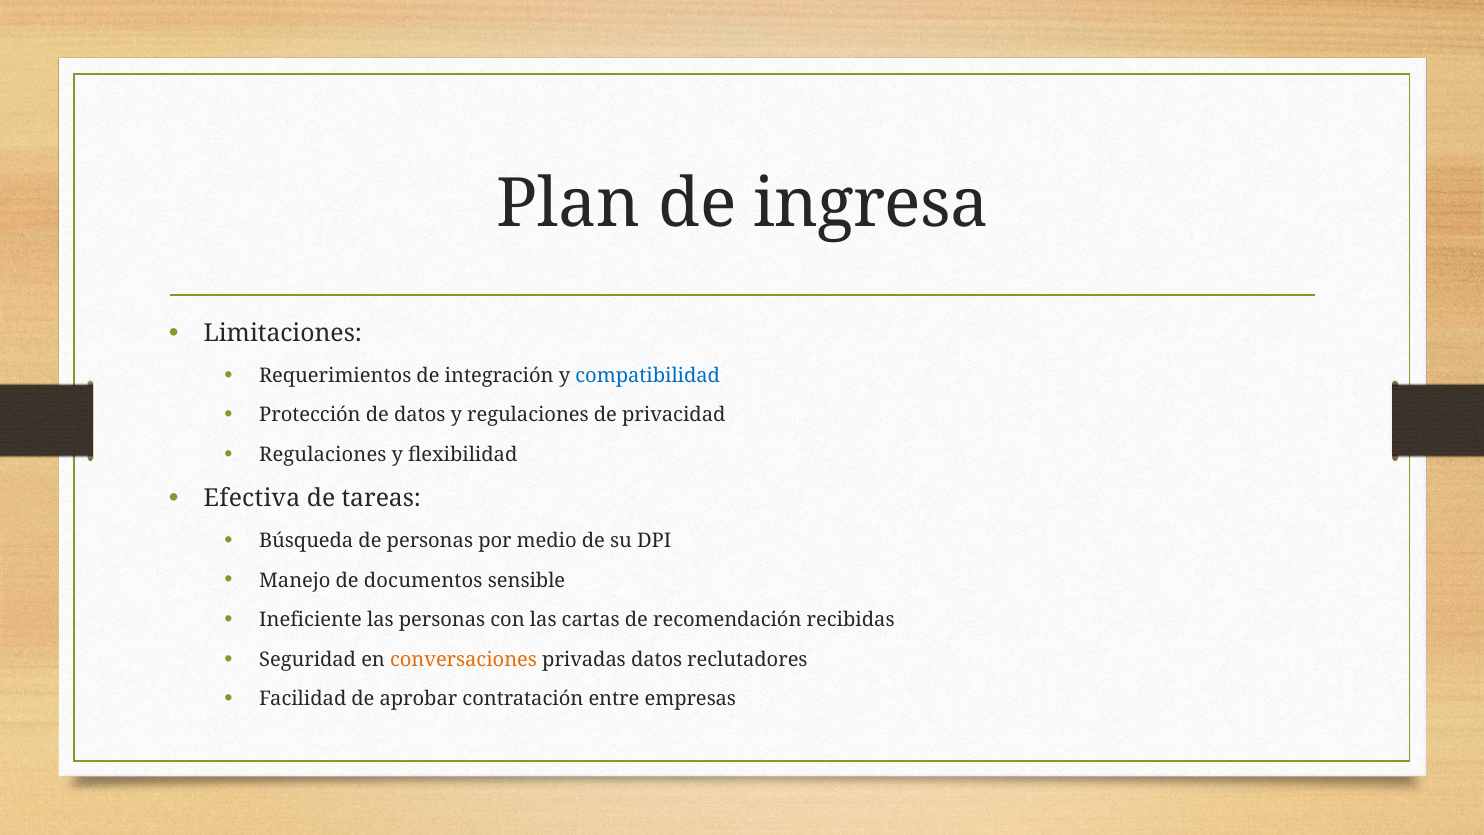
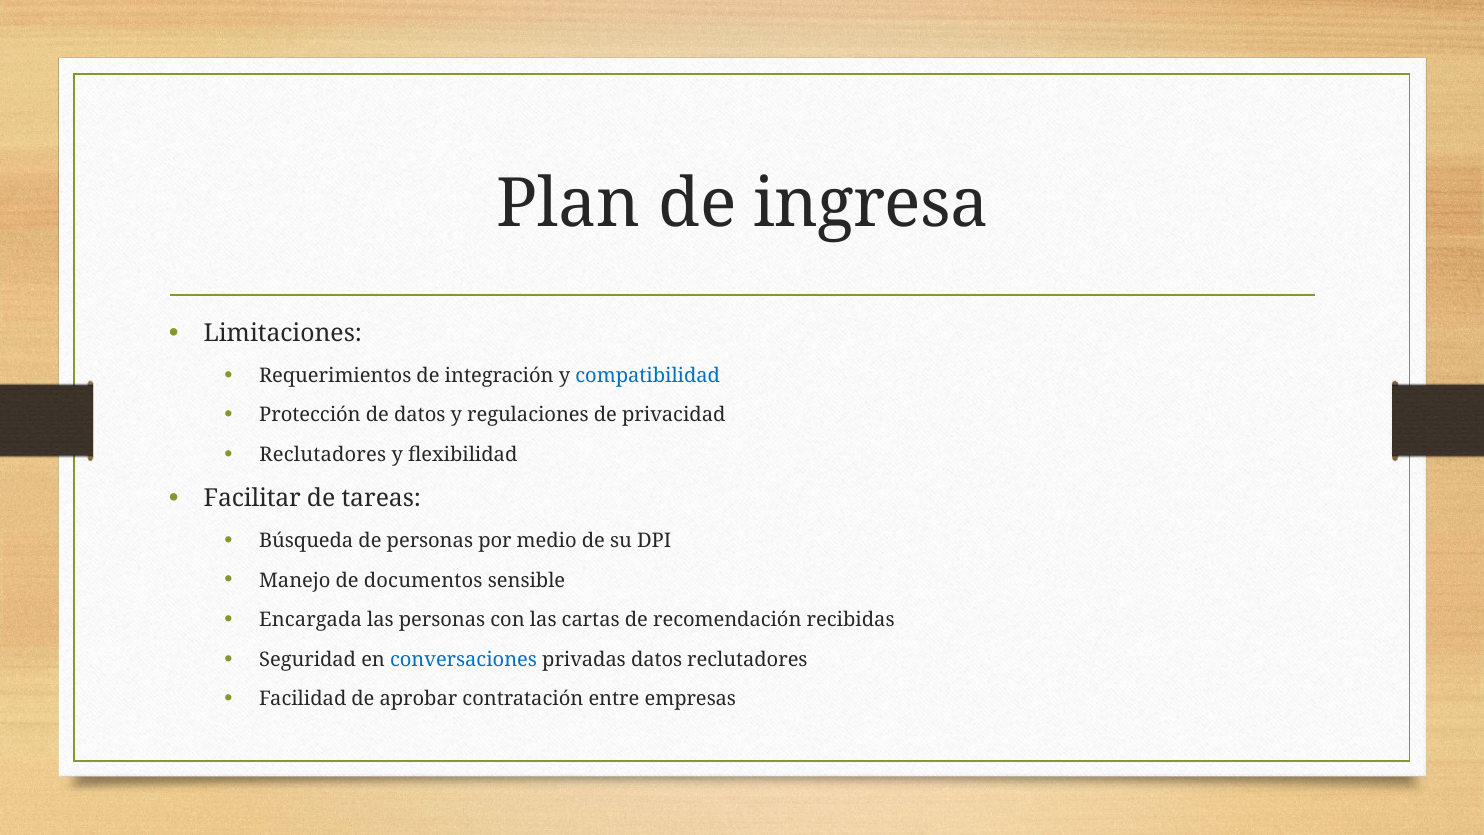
Regulaciones at (323, 455): Regulaciones -> Reclutadores
Efectiva: Efectiva -> Facilitar
Ineficiente: Ineficiente -> Encargada
conversaciones colour: orange -> blue
